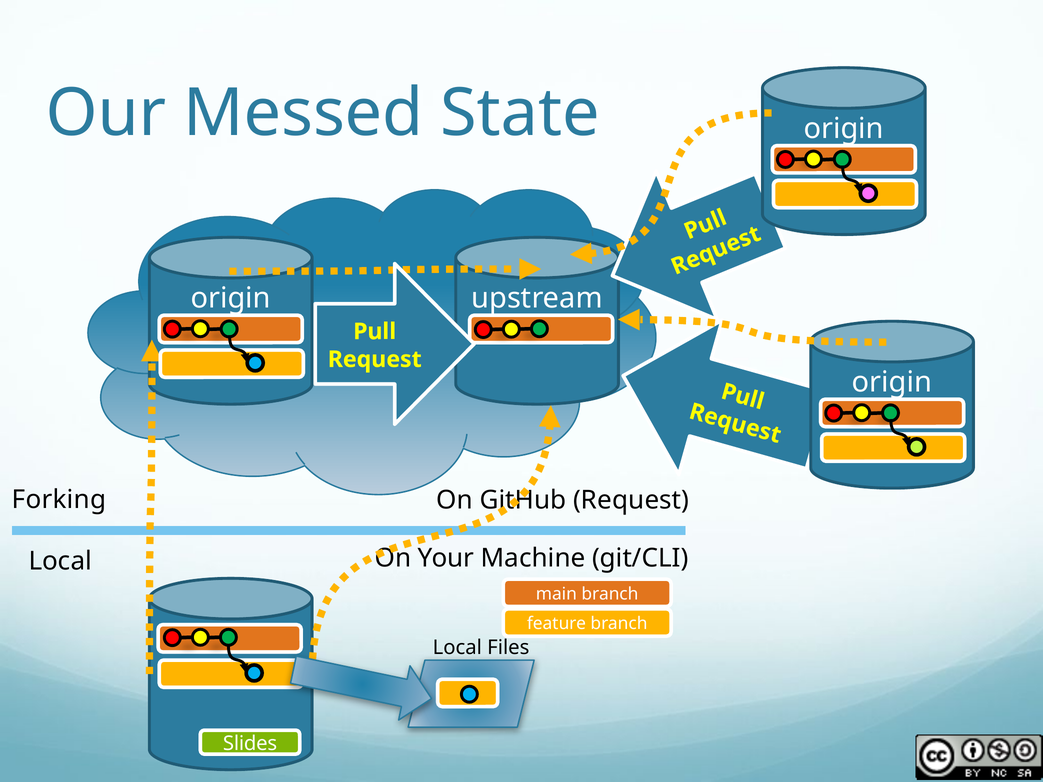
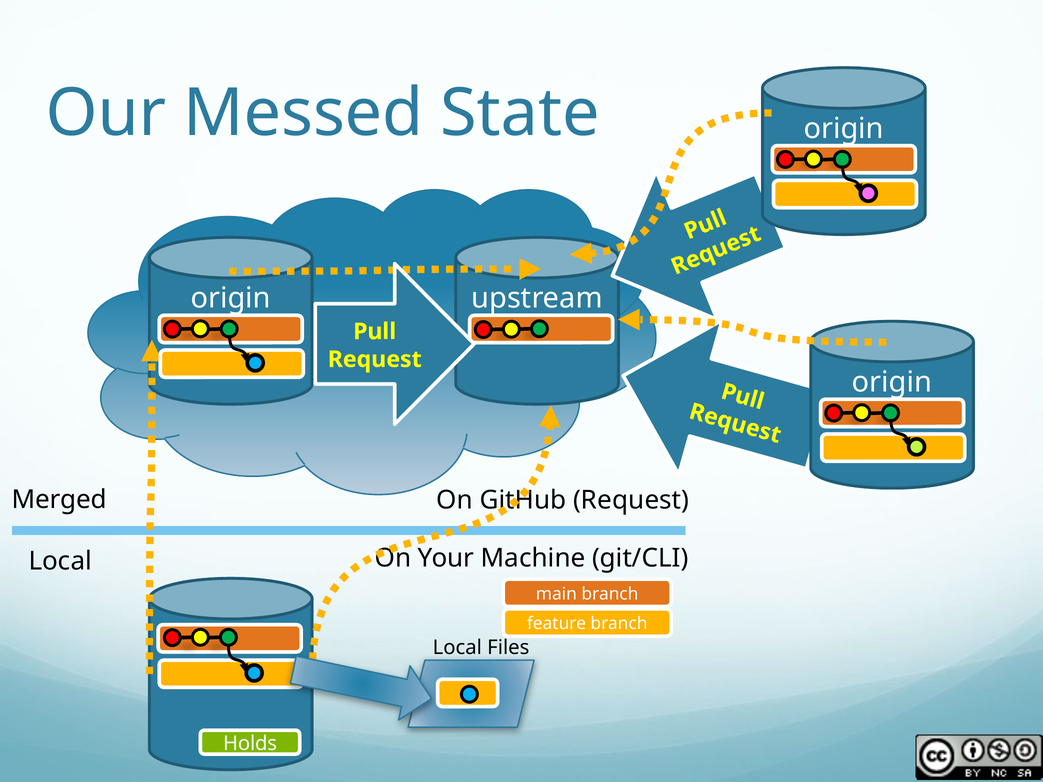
Forking: Forking -> Merged
Slides: Slides -> Holds
